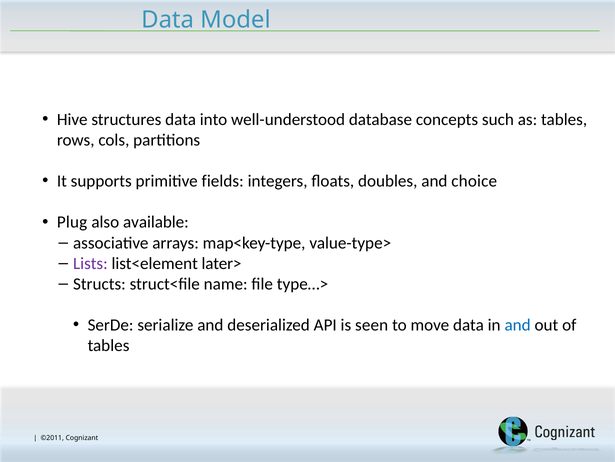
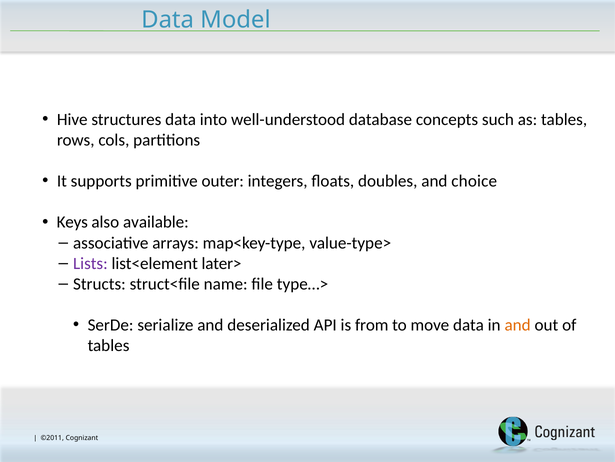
fields: fields -> outer
Plug: Plug -> Keys
seen: seen -> from
and at (518, 325) colour: blue -> orange
